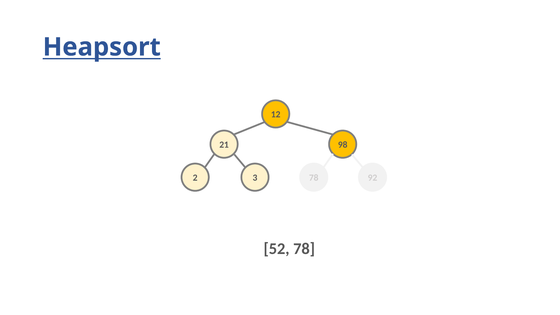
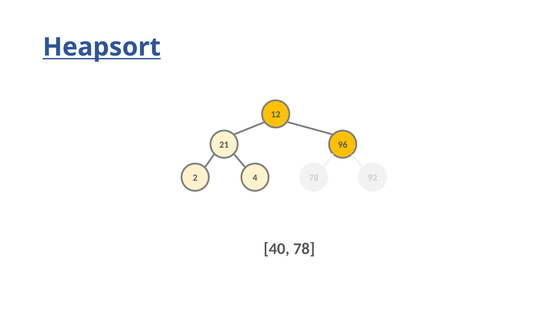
98: 98 -> 96
3: 3 -> 4
52: 52 -> 40
